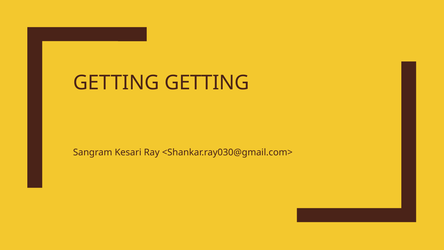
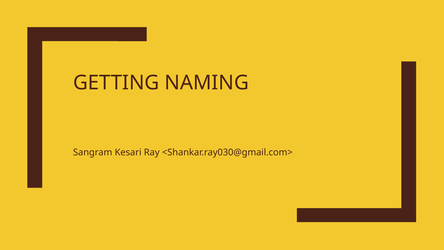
GETTING GETTING: GETTING -> NAMING
